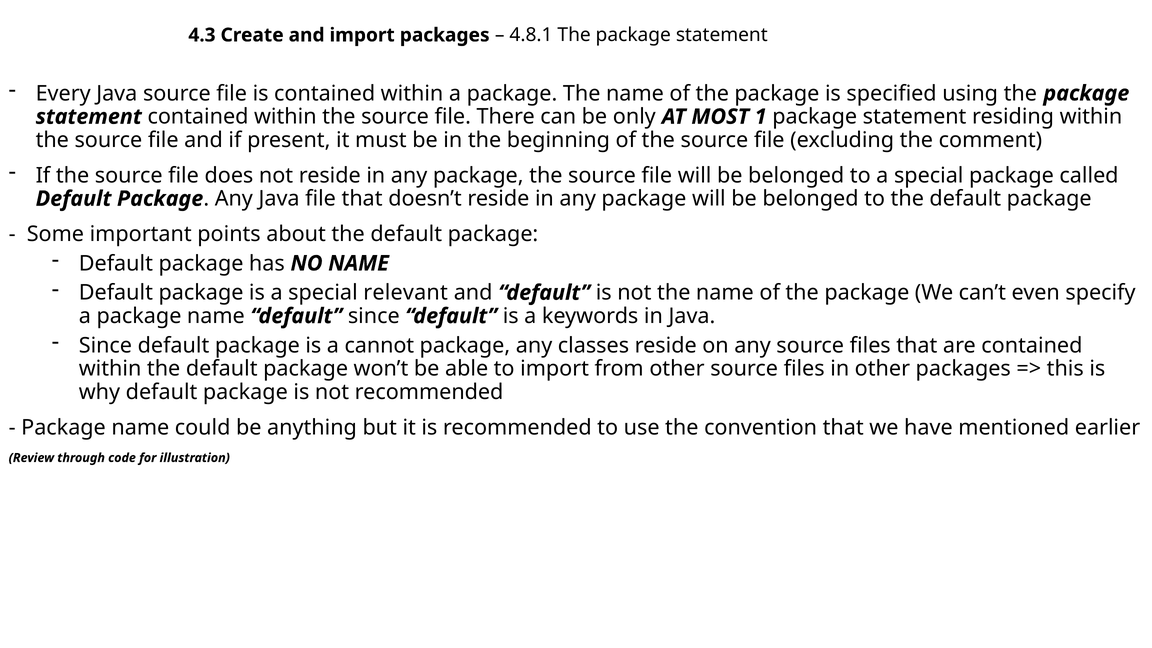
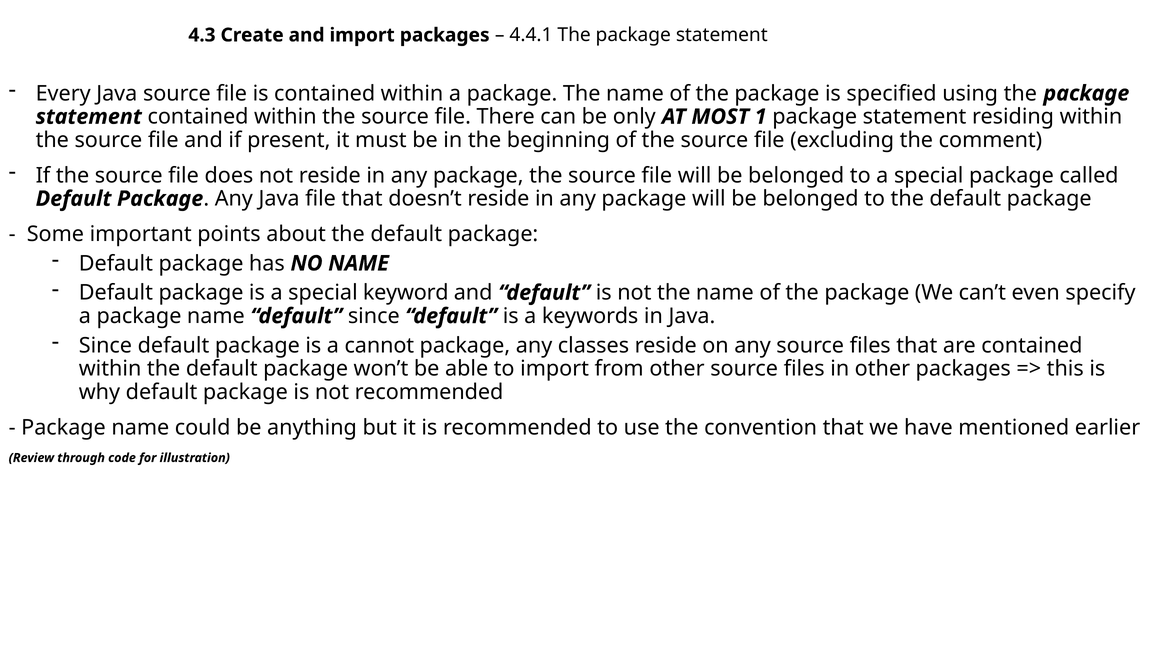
4.8.1: 4.8.1 -> 4.4.1
relevant: relevant -> keyword
